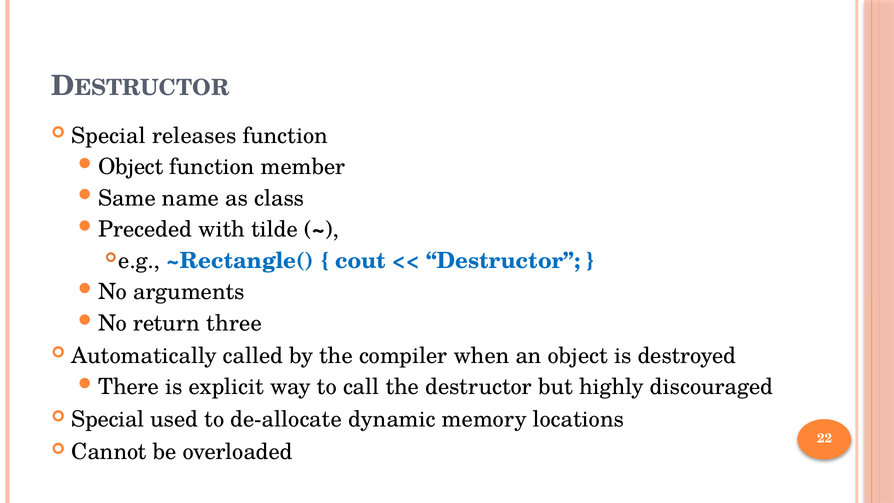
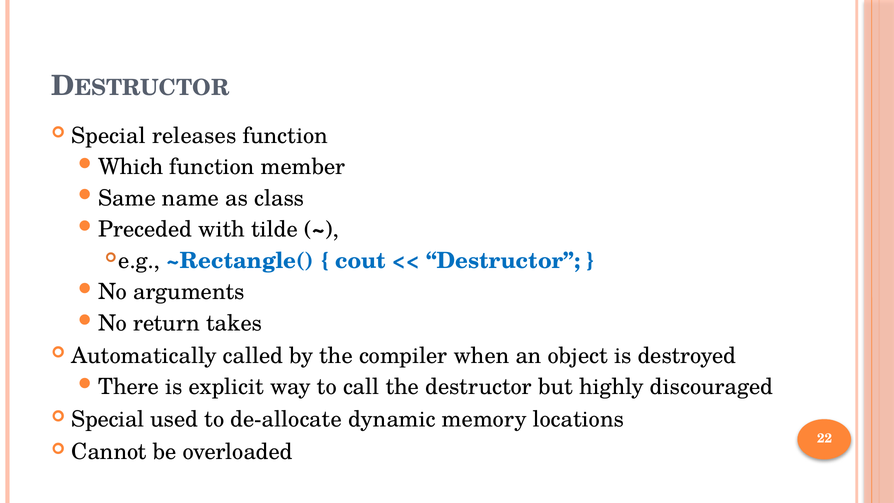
Object at (131, 167): Object -> Which
three: three -> takes
